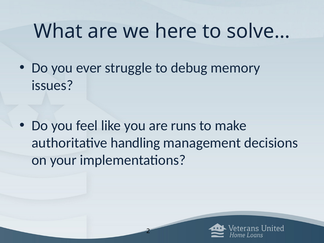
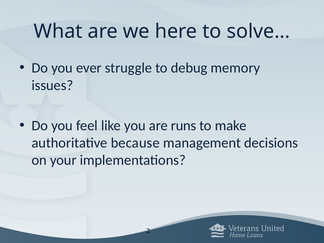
handling: handling -> because
